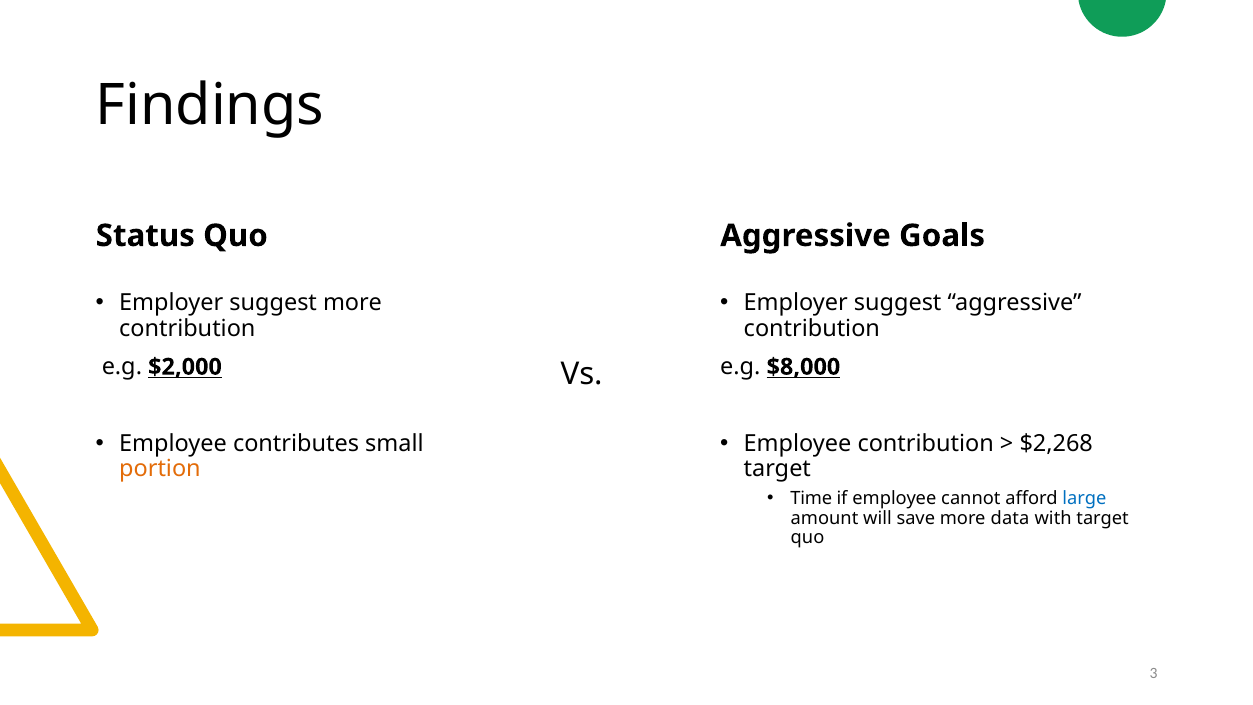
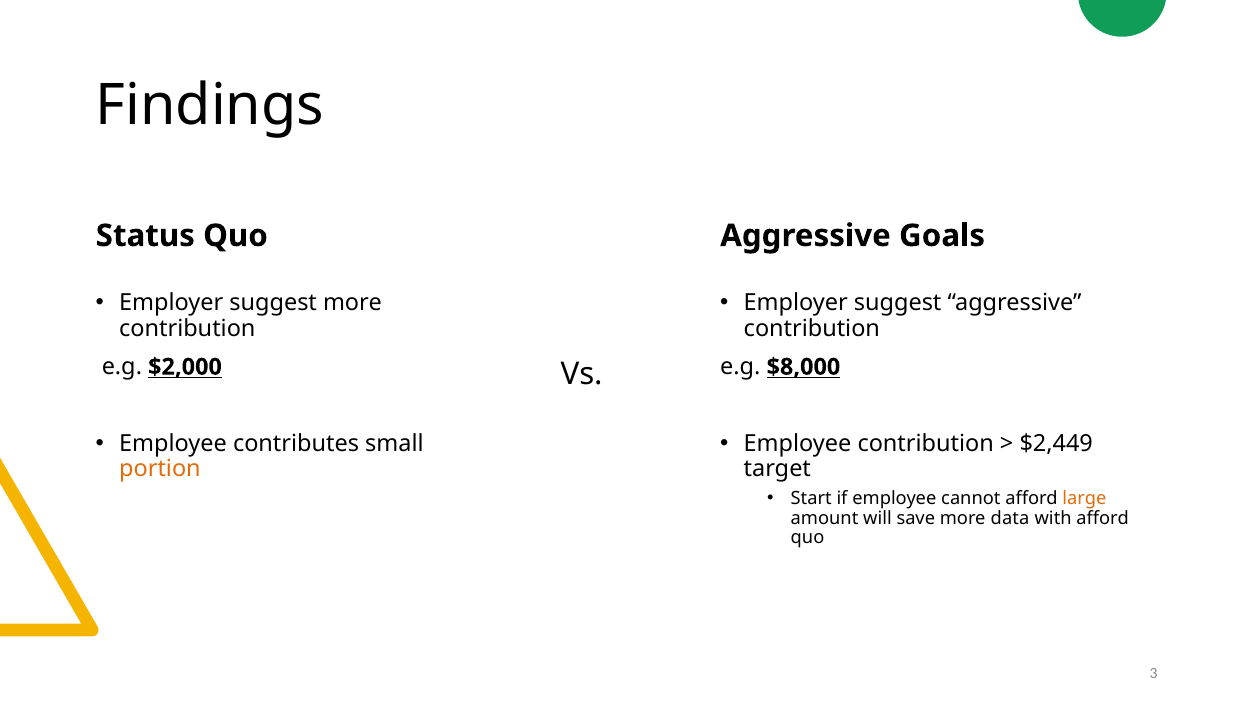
$2,268: $2,268 -> $2,449
Time: Time -> Start
large colour: blue -> orange
with target: target -> afford
